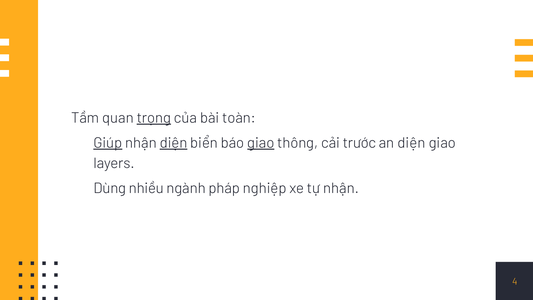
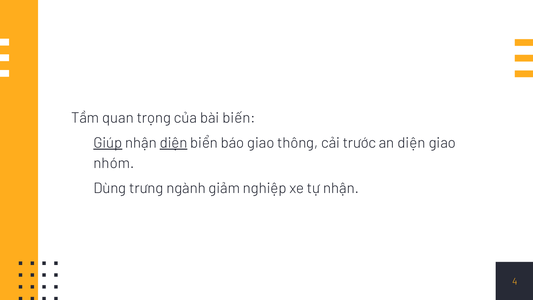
trọng underline: present -> none
toàn: toàn -> biến
giao at (261, 143) underline: present -> none
layers: layers -> nhóm
nhiều: nhiều -> trưng
pháp: pháp -> giảm
